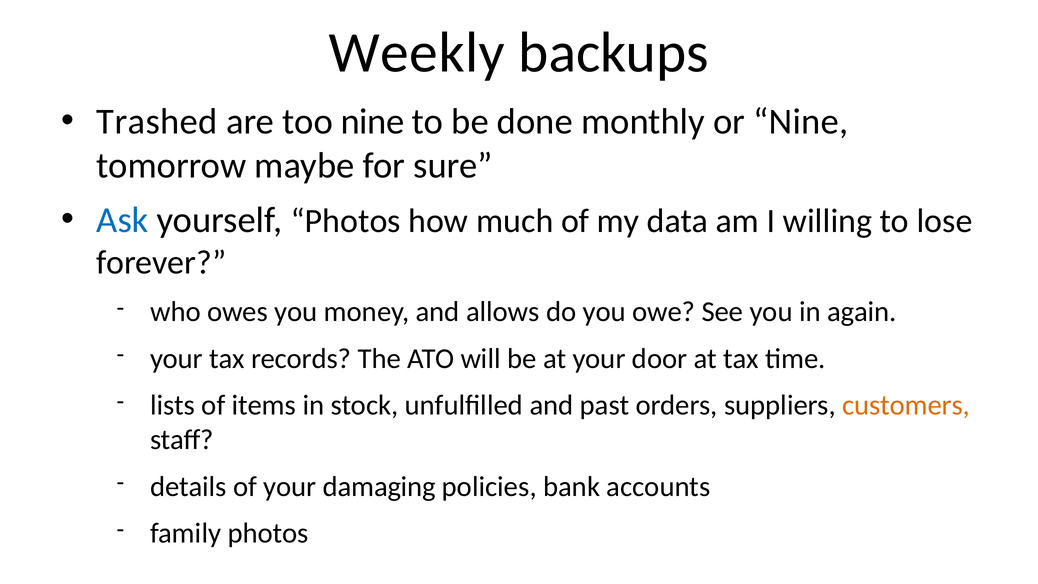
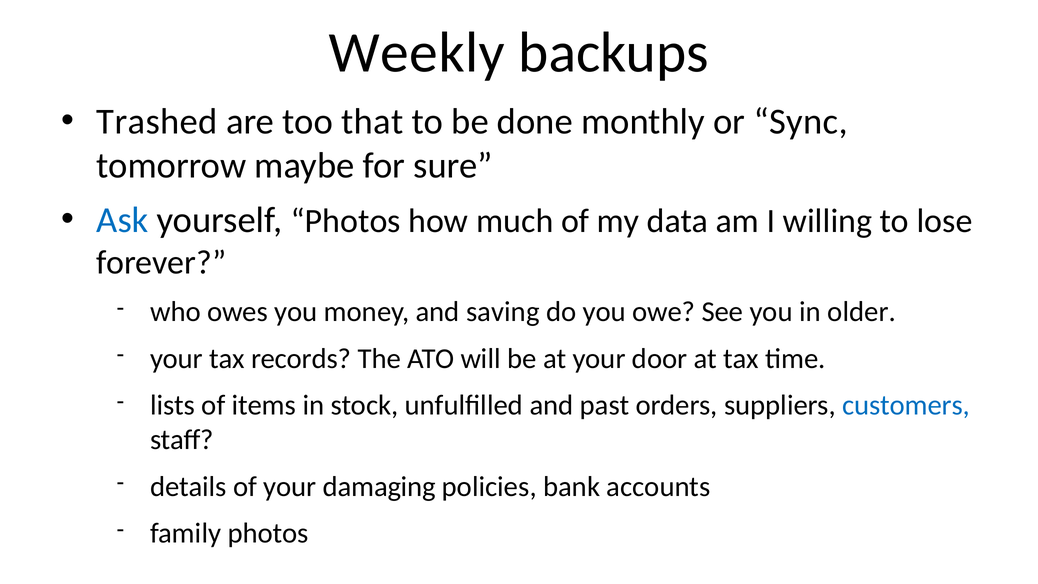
too nine: nine -> that
or Nine: Nine -> Sync
allows: allows -> saving
again: again -> older
customers colour: orange -> blue
